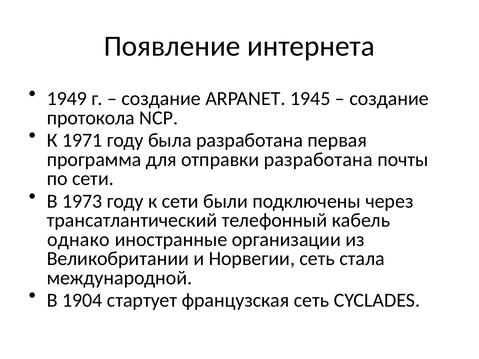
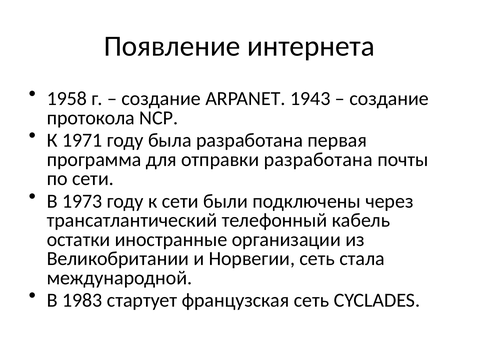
1949: 1949 -> 1958
1945: 1945 -> 1943
однако: однако -> остатки
1904: 1904 -> 1983
